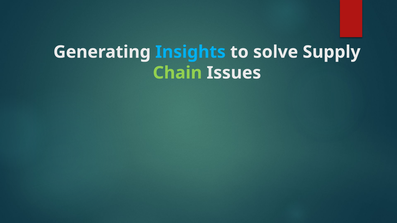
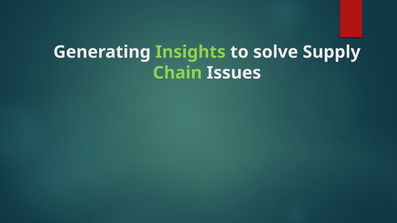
Insights colour: light blue -> light green
